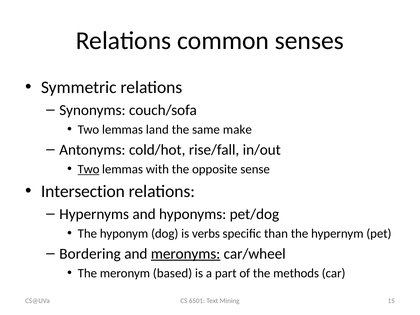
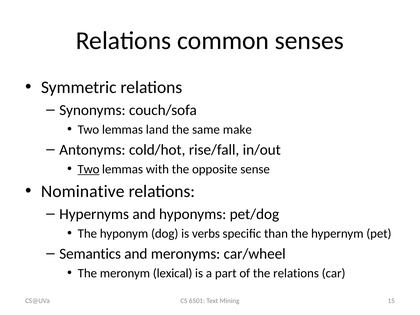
Intersection: Intersection -> Nominative
Bordering: Bordering -> Semantics
meronyms underline: present -> none
based: based -> lexical
the methods: methods -> relations
